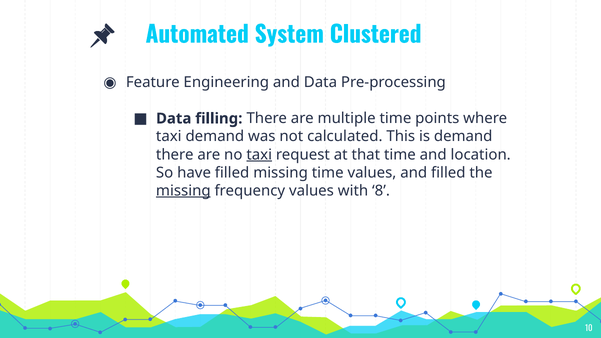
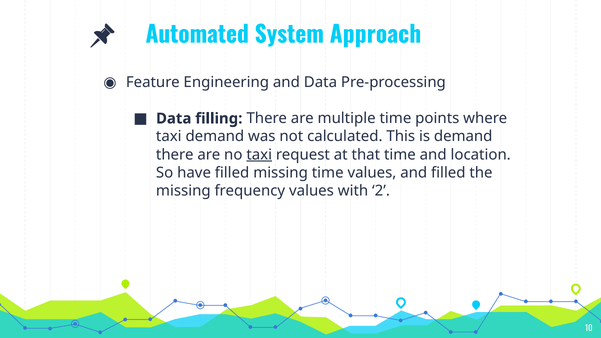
Clustered: Clustered -> Approach
missing at (183, 191) underline: present -> none
8: 8 -> 2
